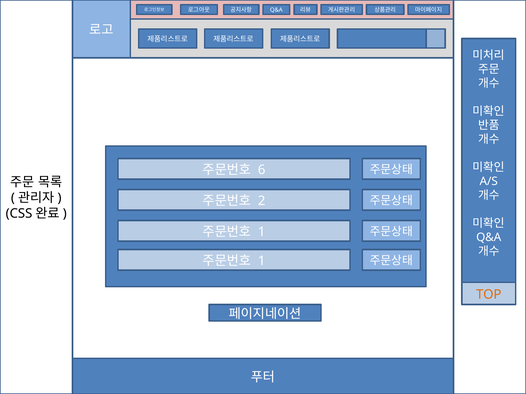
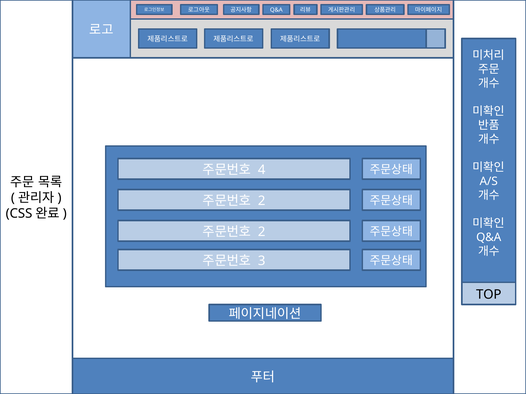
6: 6 -> 4
1 at (262, 232): 1 -> 2
1 at (262, 261): 1 -> 3
TOP colour: orange -> black
